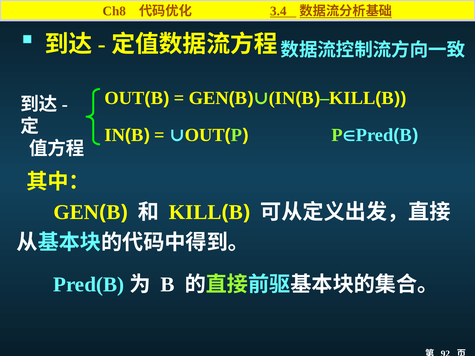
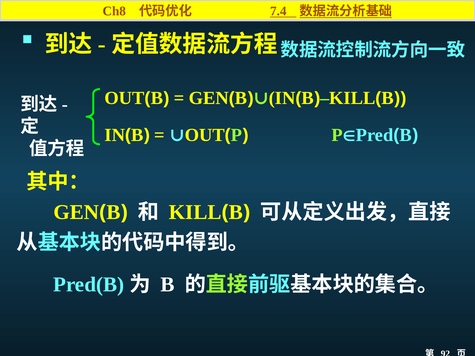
3.4: 3.4 -> 7.4
